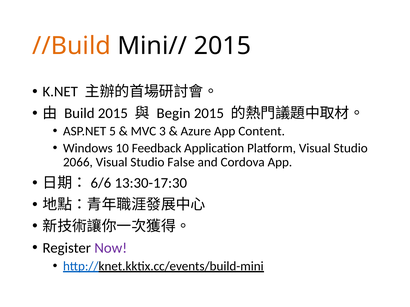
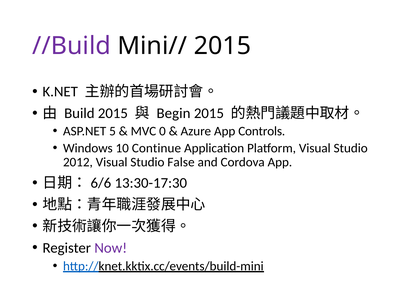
//Build colour: orange -> purple
3: 3 -> 0
Content: Content -> Controls
Feedback: Feedback -> Continue
2066: 2066 -> 2012
